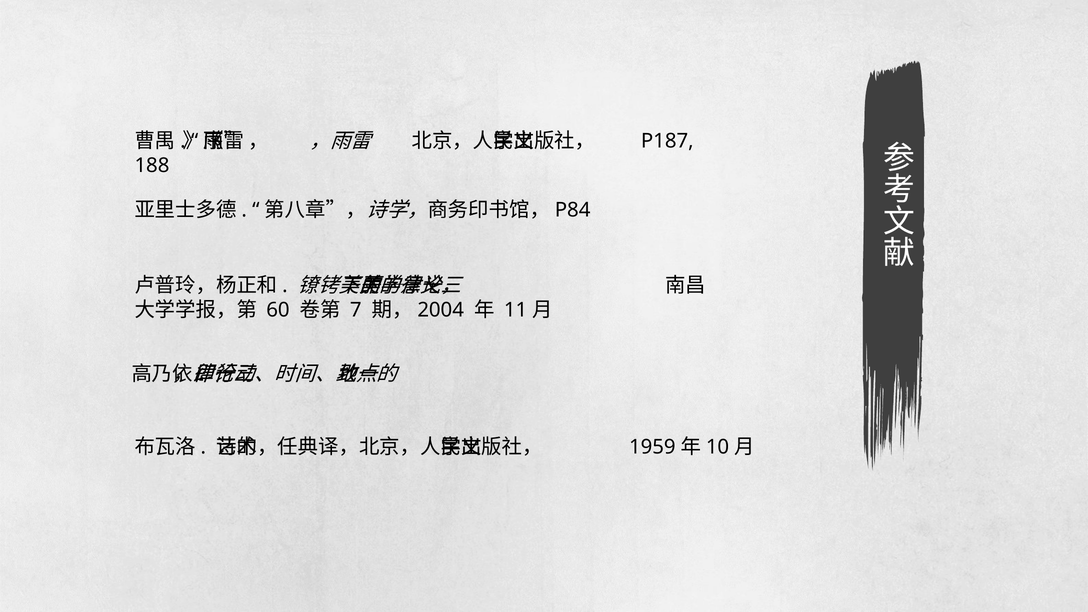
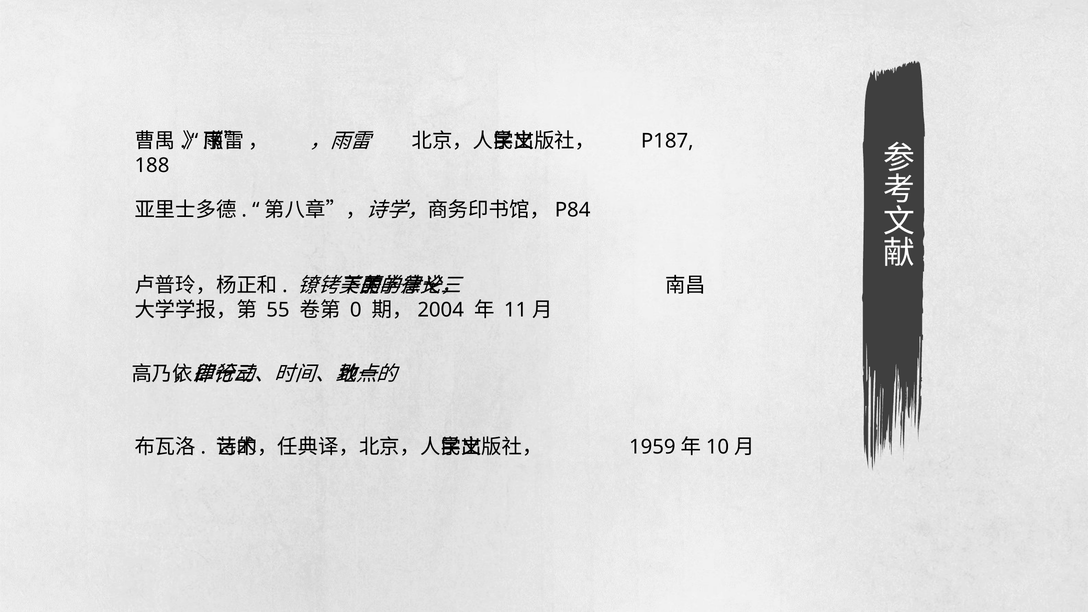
60: 60 -> 55
7: 7 -> 0
